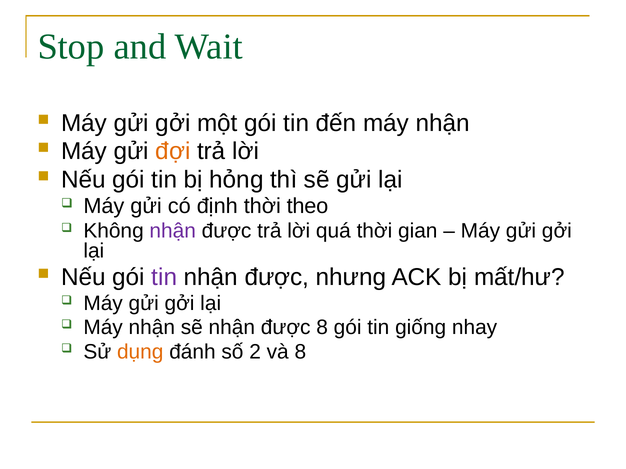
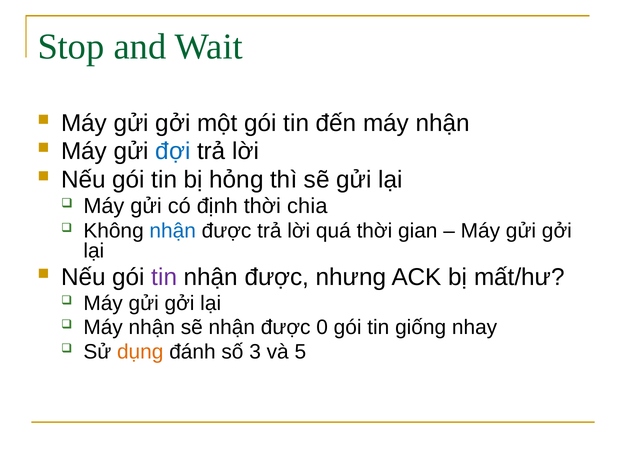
đợi colour: orange -> blue
theo: theo -> chia
nhận at (173, 231) colour: purple -> blue
được 8: 8 -> 0
2: 2 -> 3
và 8: 8 -> 5
